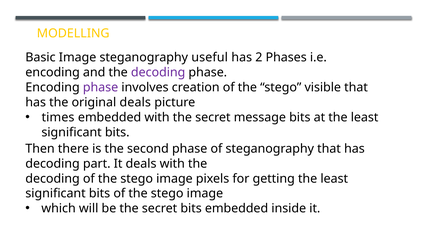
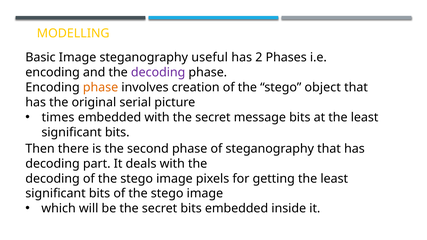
phase at (101, 87) colour: purple -> orange
visible: visible -> object
original deals: deals -> serial
